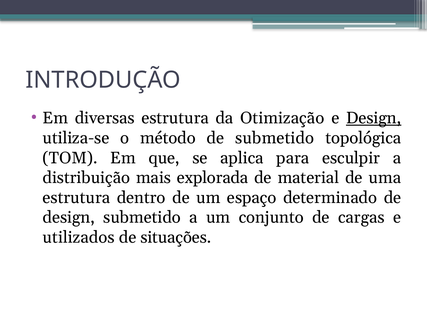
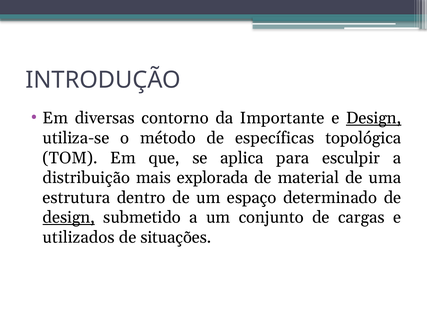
diversas estrutura: estrutura -> contorno
Otimização: Otimização -> Importante
de submetido: submetido -> específicas
design at (69, 218) underline: none -> present
